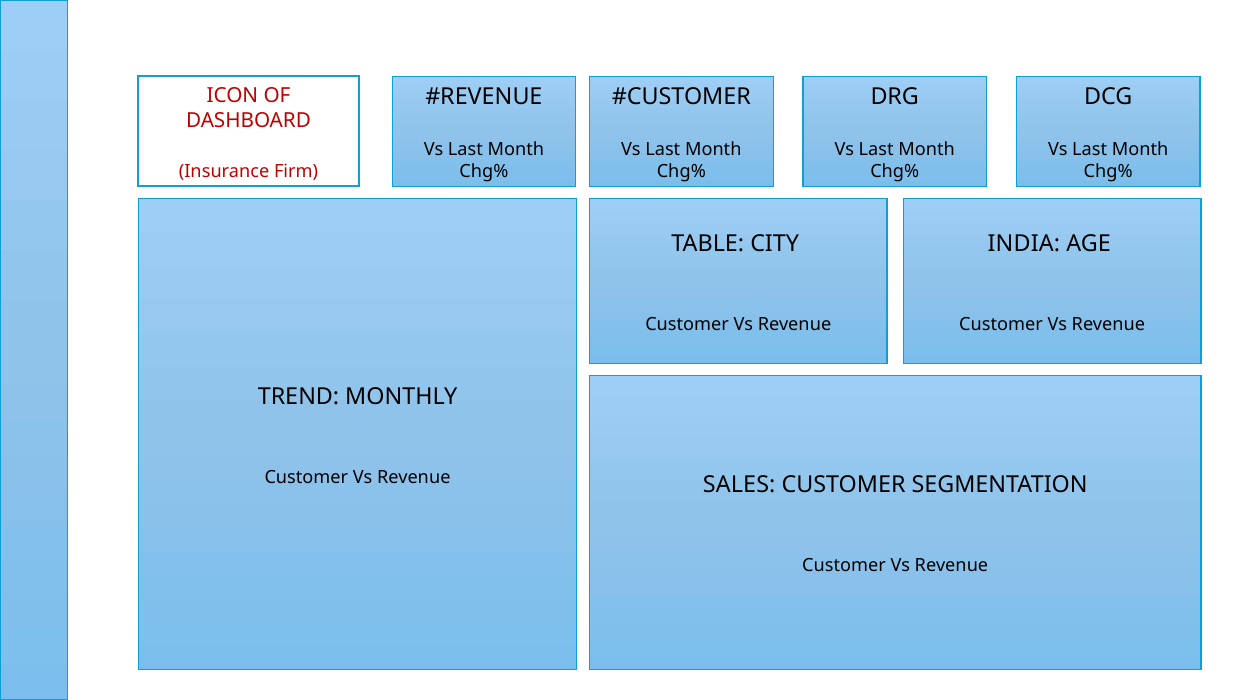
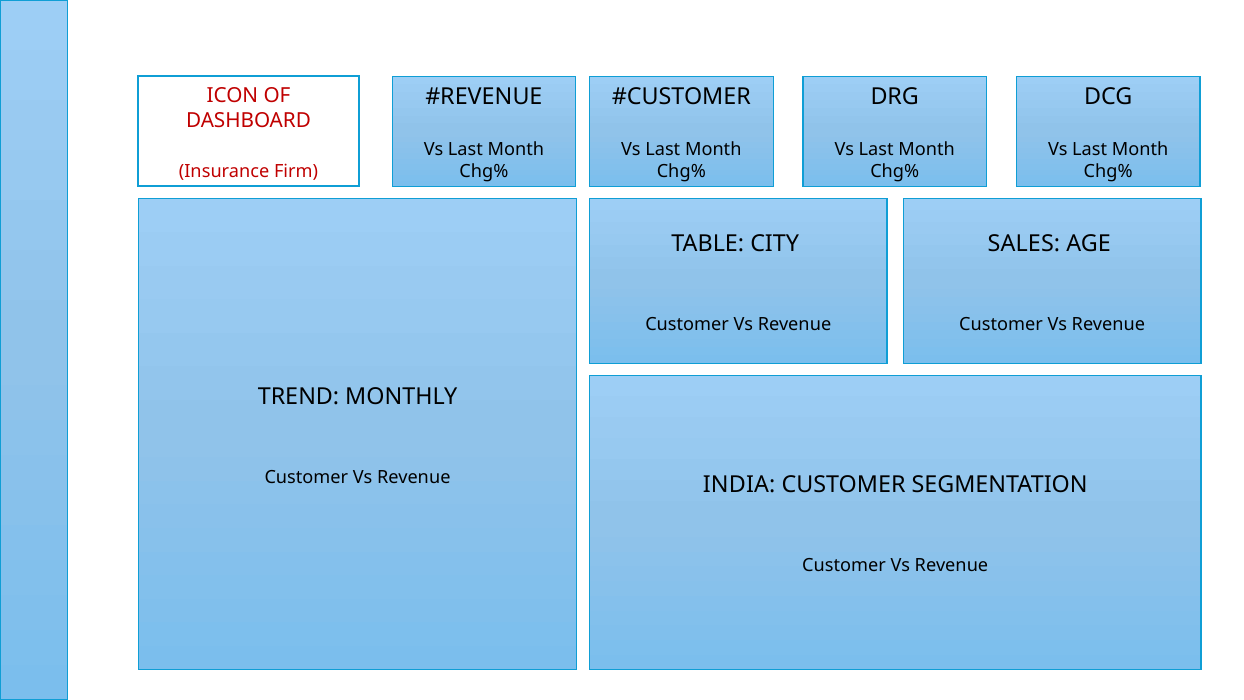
INDIA: INDIA -> SALES
SALES: SALES -> INDIA
